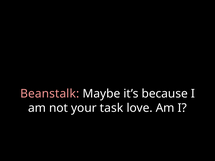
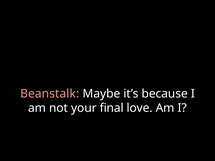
task: task -> final
